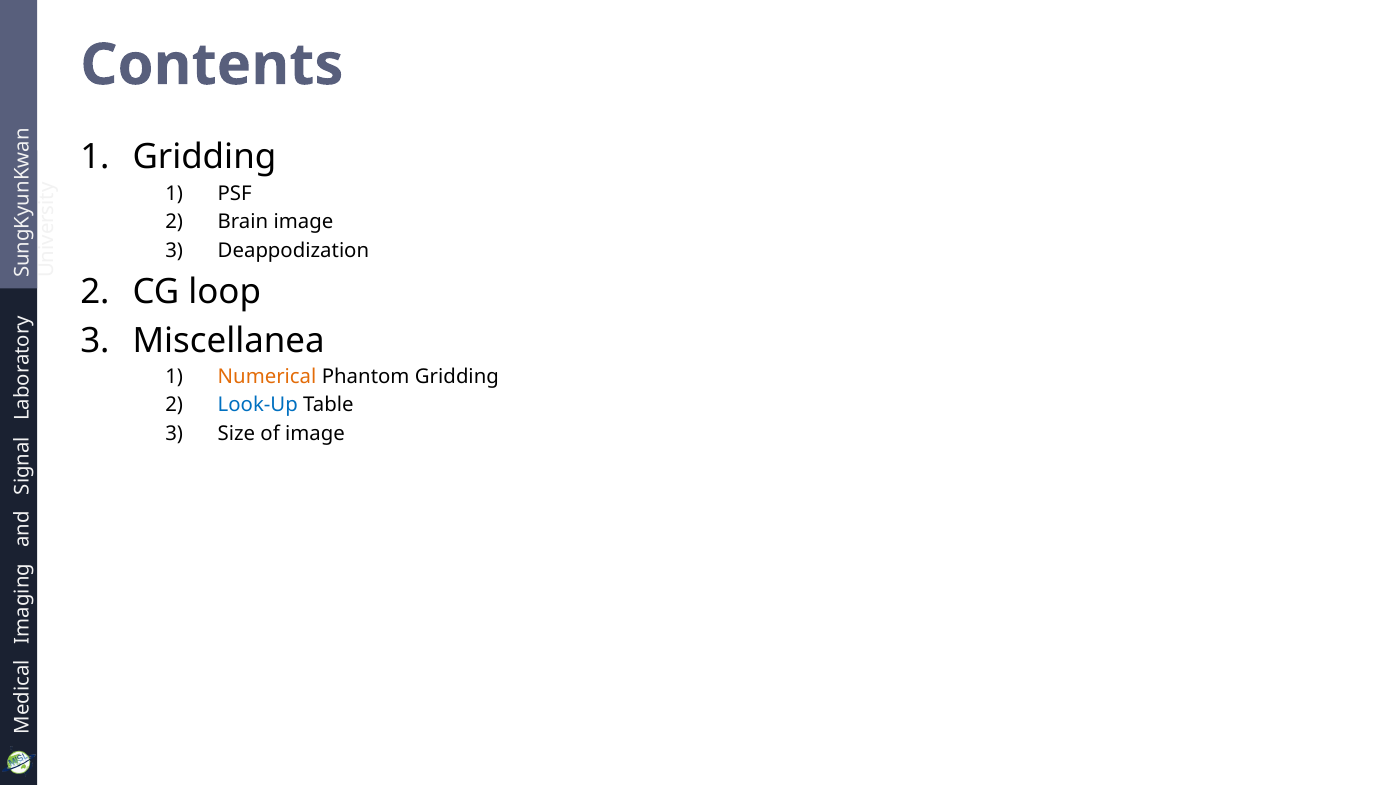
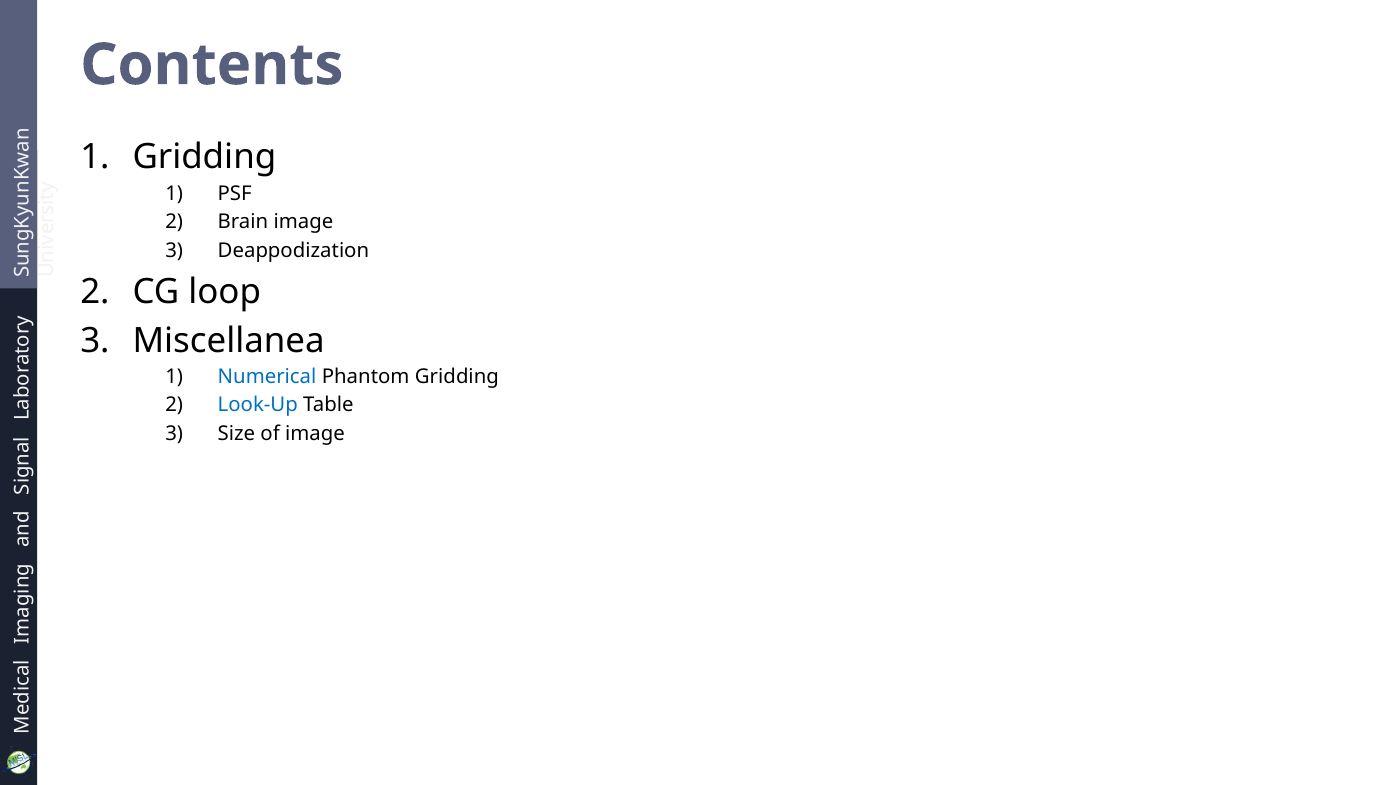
Numerical colour: orange -> blue
